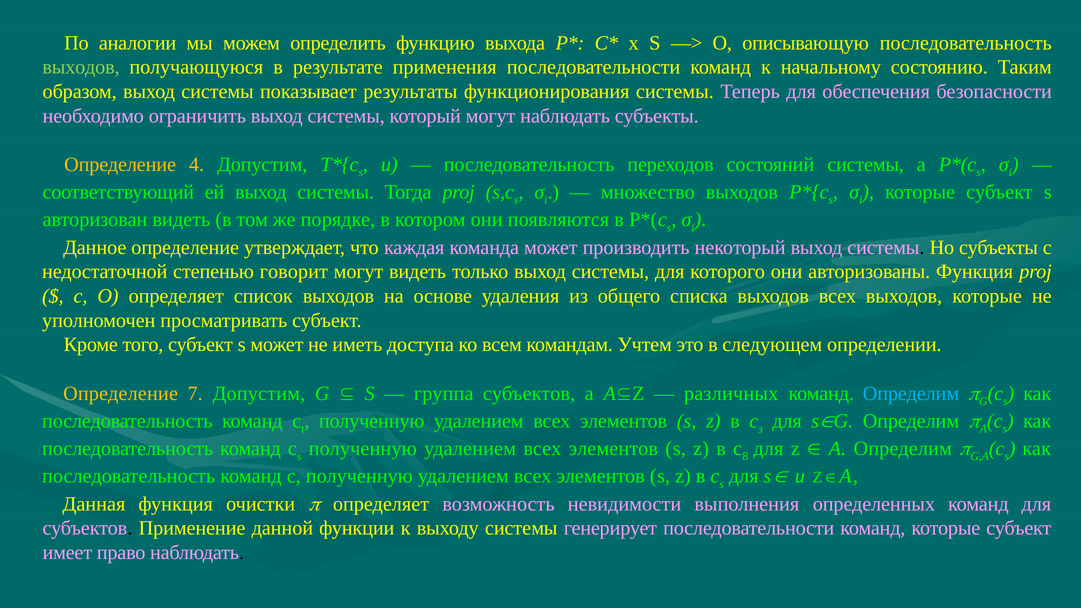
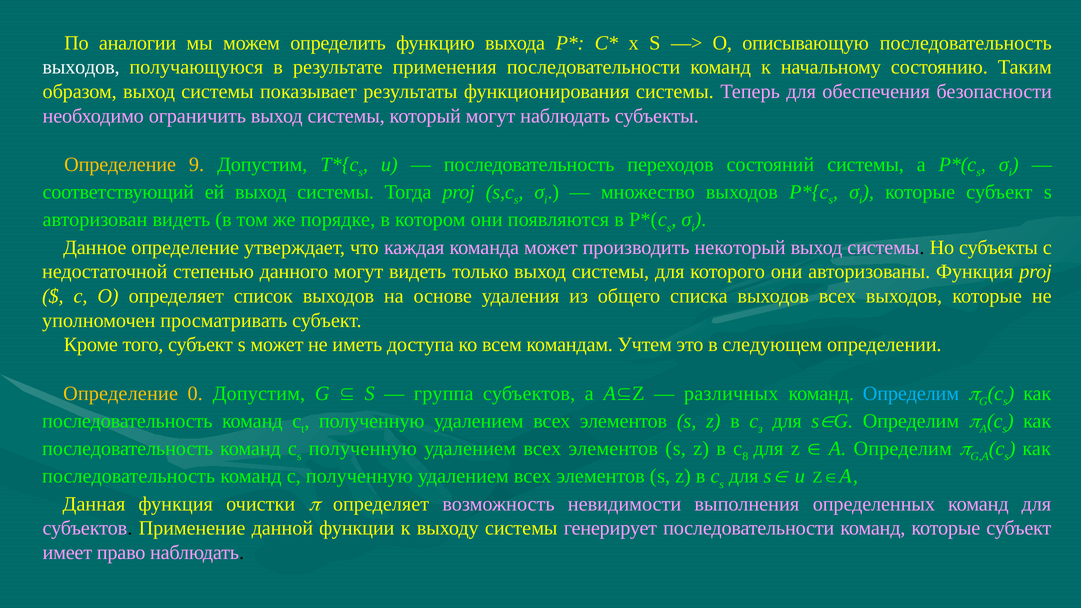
выходов at (81, 67) colour: light green -> white
4: 4 -> 9
говорит: говорит -> данного
7: 7 -> 0
